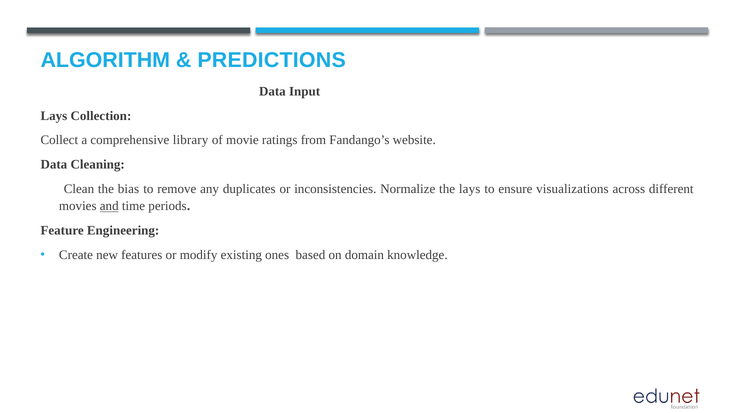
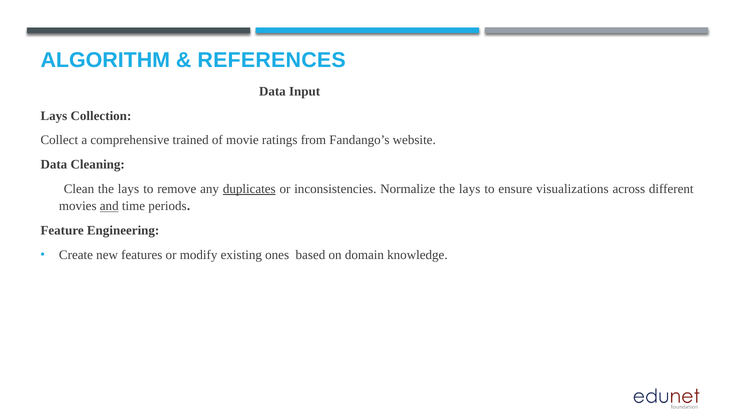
PREDICTIONS: PREDICTIONS -> REFERENCES
library: library -> trained
Clean the bias: bias -> lays
duplicates underline: none -> present
